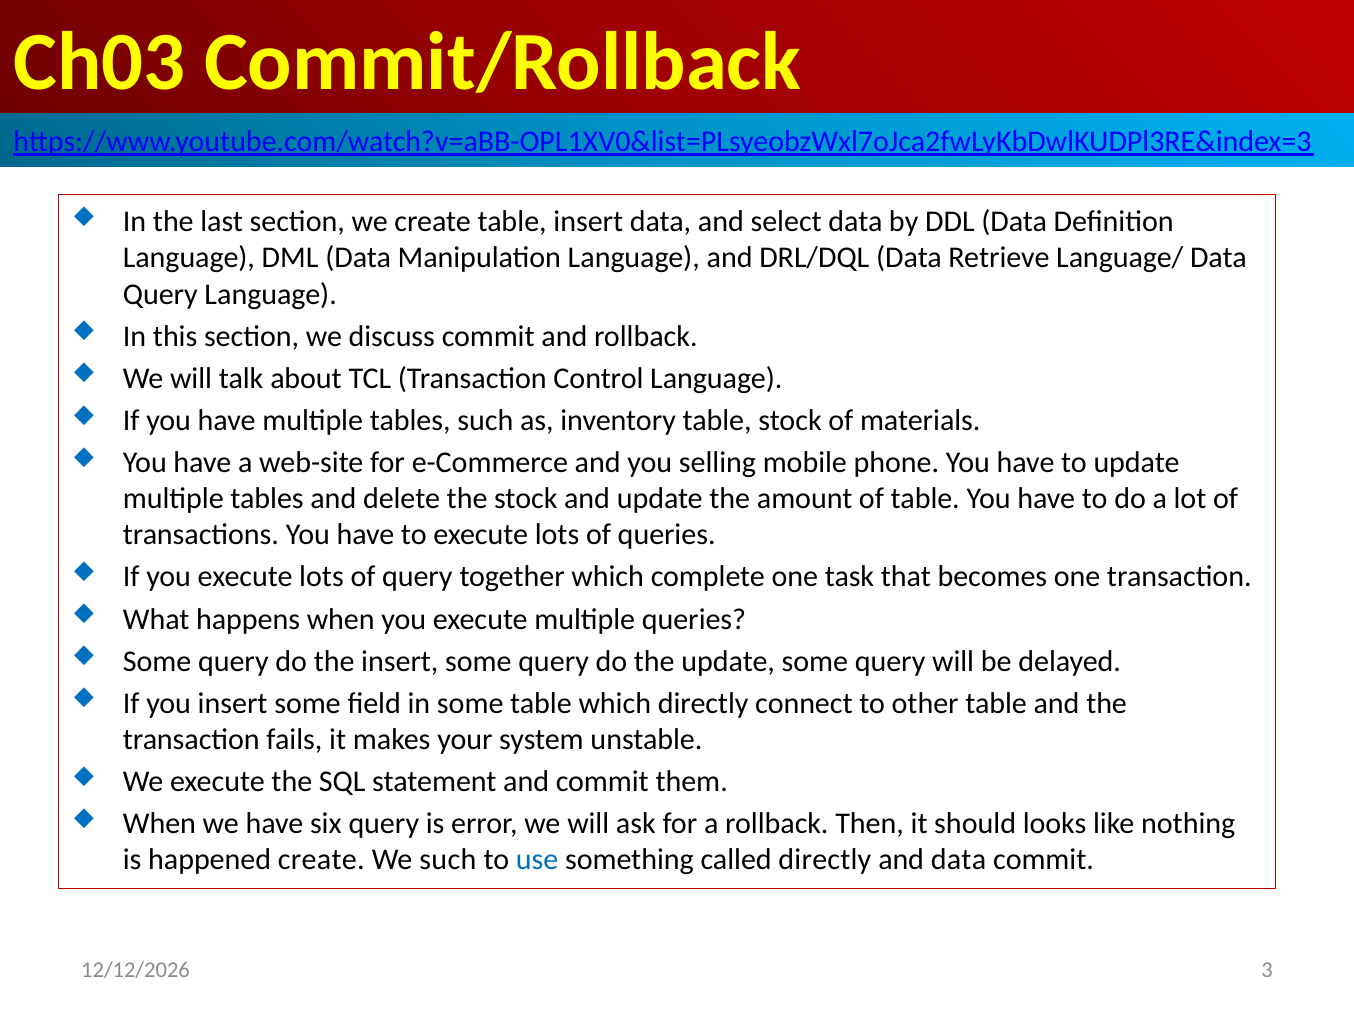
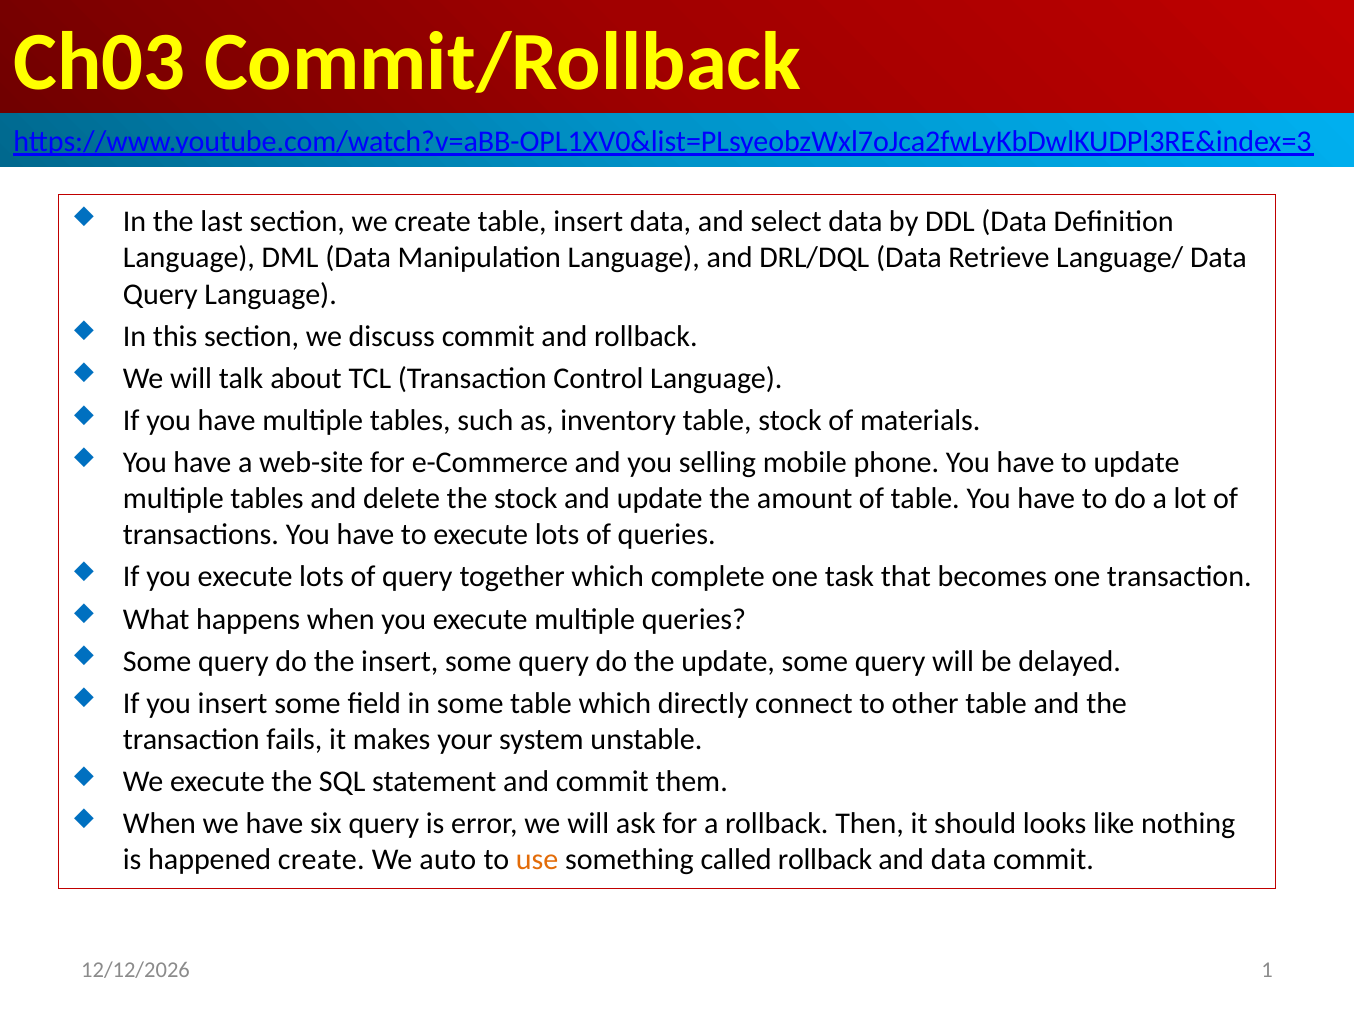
We such: such -> auto
use colour: blue -> orange
called directly: directly -> rollback
3: 3 -> 1
